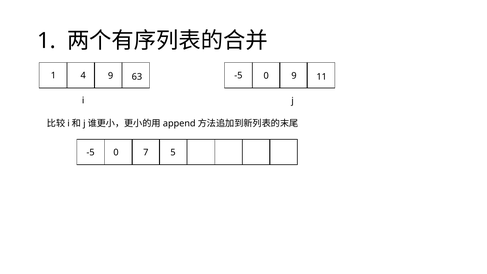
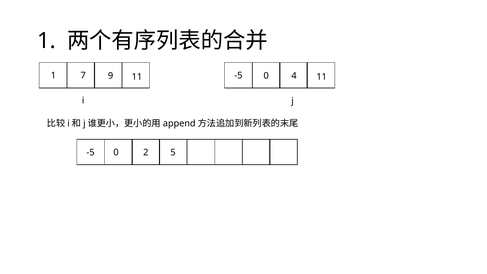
4: 4 -> 7
9 63: 63 -> 11
0 9: 9 -> 4
7: 7 -> 2
